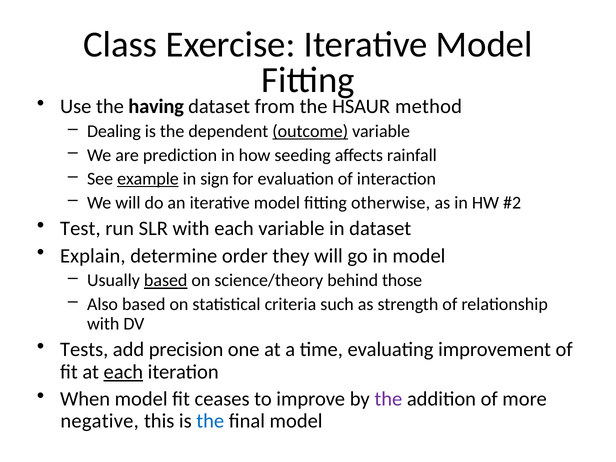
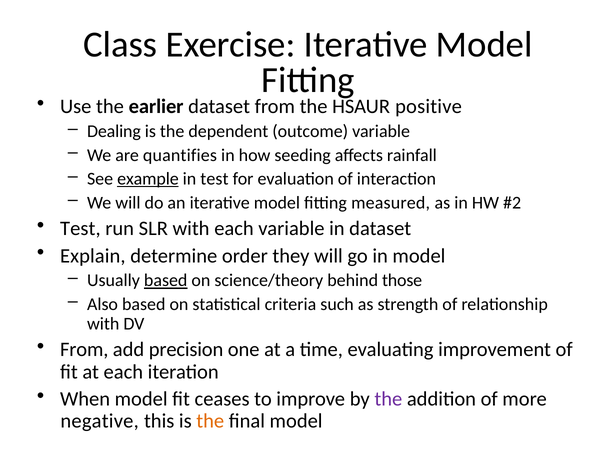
having: having -> earlier
method: method -> positive
outcome underline: present -> none
prediction: prediction -> quantifies
in sign: sign -> test
otherwise: otherwise -> measured
Tests at (84, 350): Tests -> From
each at (123, 372) underline: present -> none
the at (210, 421) colour: blue -> orange
